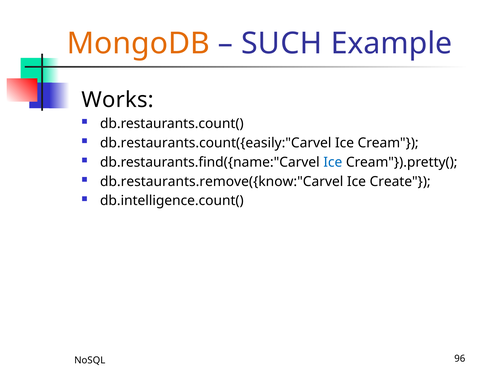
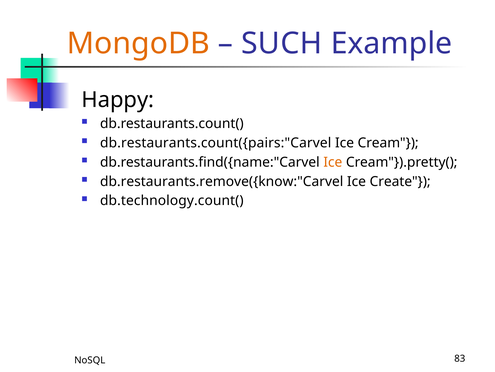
Works: Works -> Happy
db.restaurants.count({easily:"Carvel: db.restaurants.count({easily:"Carvel -> db.restaurants.count({pairs:"Carvel
Ice at (333, 162) colour: blue -> orange
db.intelligence.count(: db.intelligence.count( -> db.technology.count(
96: 96 -> 83
